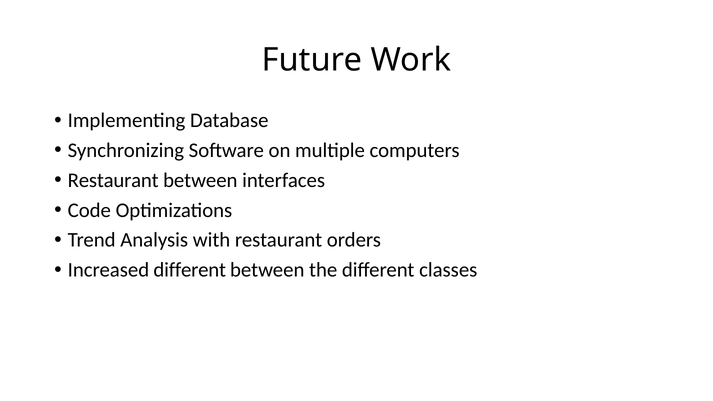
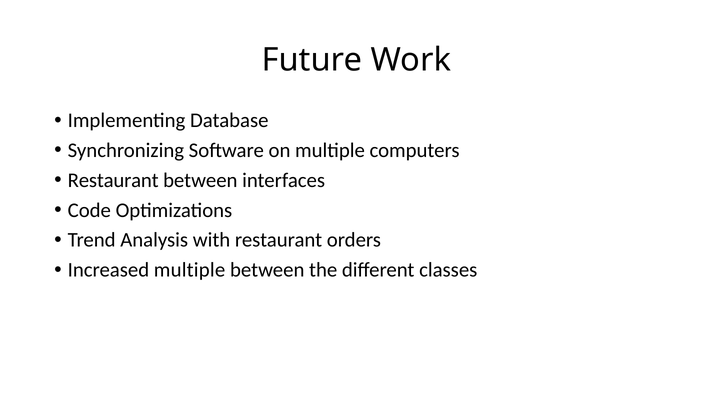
Increased different: different -> multiple
